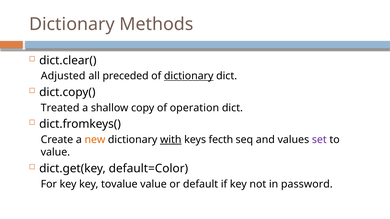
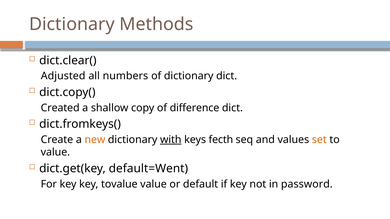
preceded: preceded -> numbers
dictionary at (189, 76) underline: present -> none
Treated: Treated -> Created
operation: operation -> difference
set colour: purple -> orange
default=Color: default=Color -> default=Went
